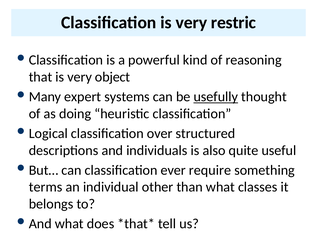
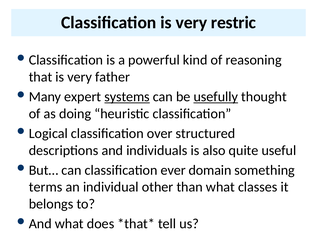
object: object -> father
systems underline: none -> present
require: require -> domain
